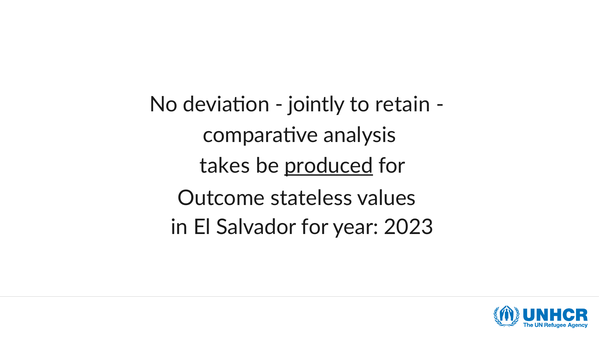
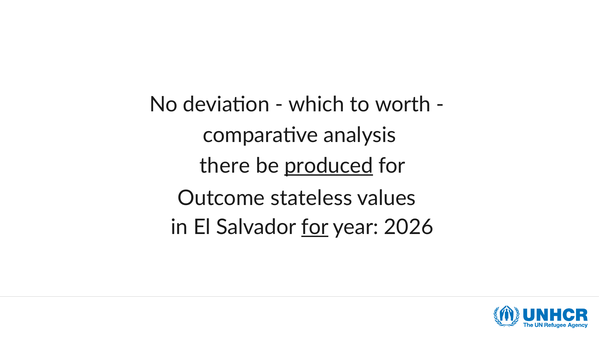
jointly: jointly -> which
retain: retain -> worth
takes: takes -> there
for at (315, 227) underline: none -> present
2023: 2023 -> 2026
